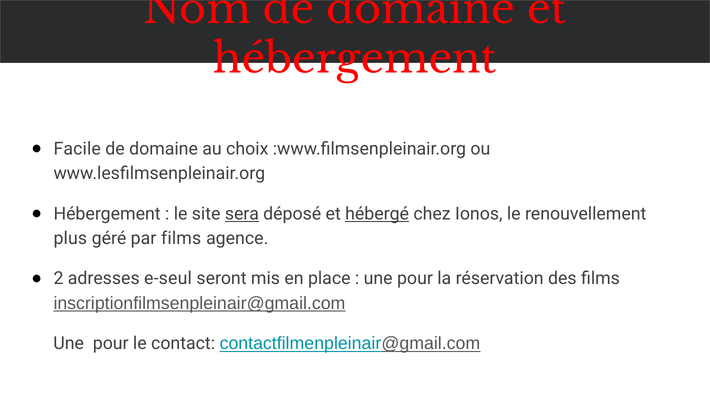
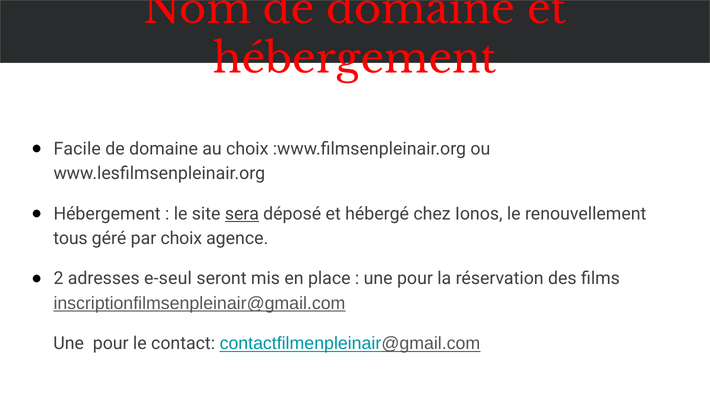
hébergé underline: present -> none
plus: plus -> tous
par films: films -> choix
